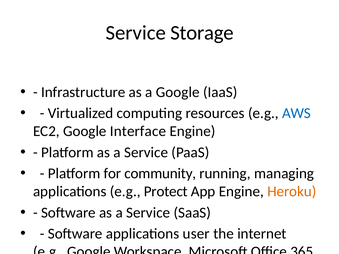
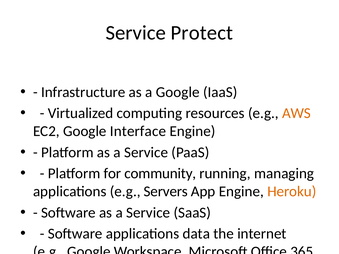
Storage: Storage -> Protect
AWS colour: blue -> orange
Protect: Protect -> Servers
user: user -> data
